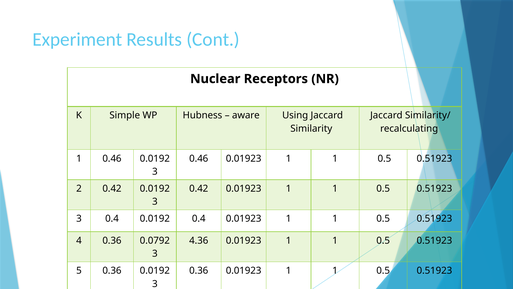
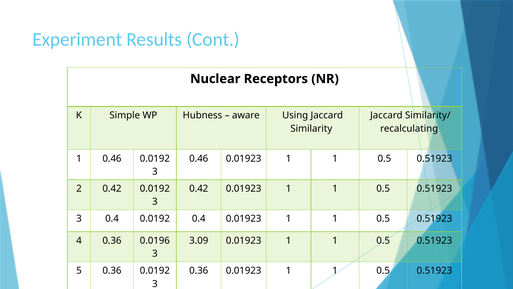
0.0792: 0.0792 -> 0.0196
4.36: 4.36 -> 3.09
